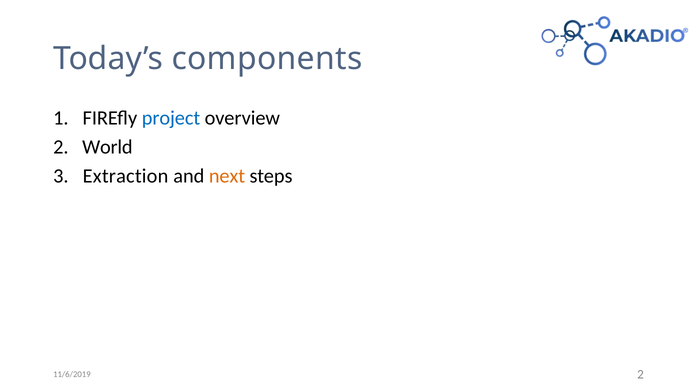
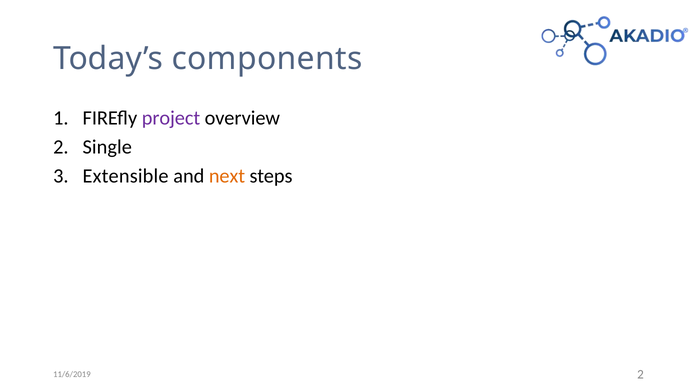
project colour: blue -> purple
World: World -> Single
Extraction: Extraction -> Extensible
